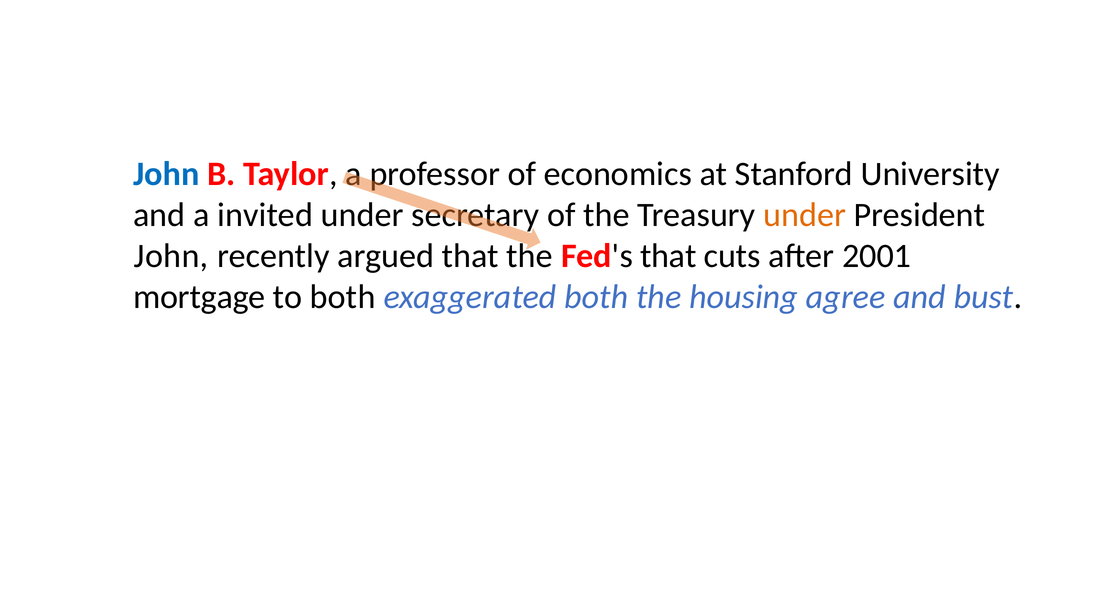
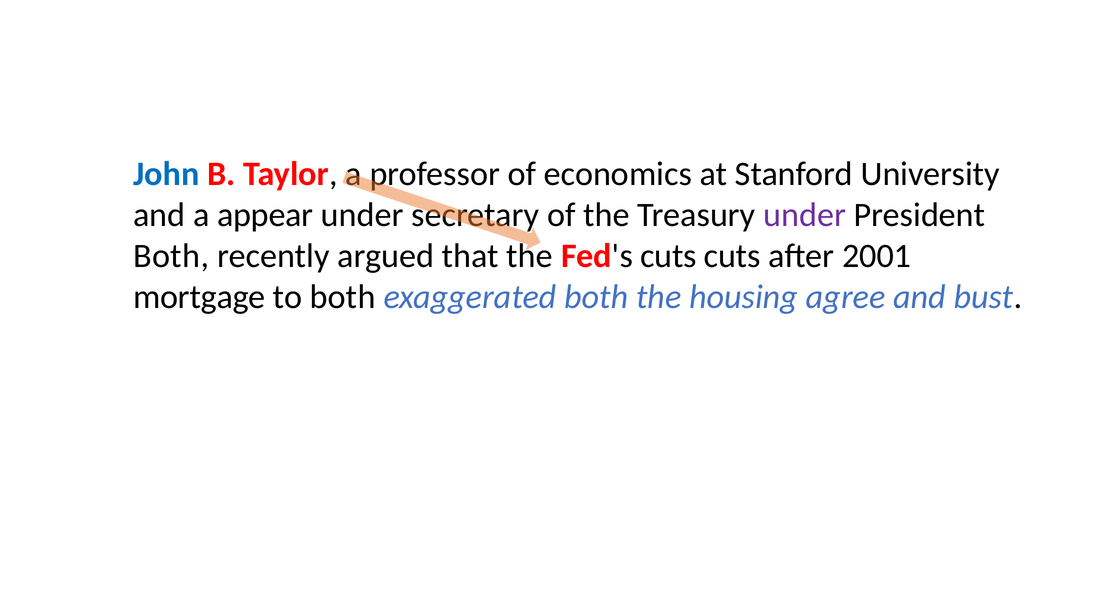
invited: invited -> appear
under at (805, 215) colour: orange -> purple
John at (171, 256): John -> Both
Fed's that: that -> cuts
